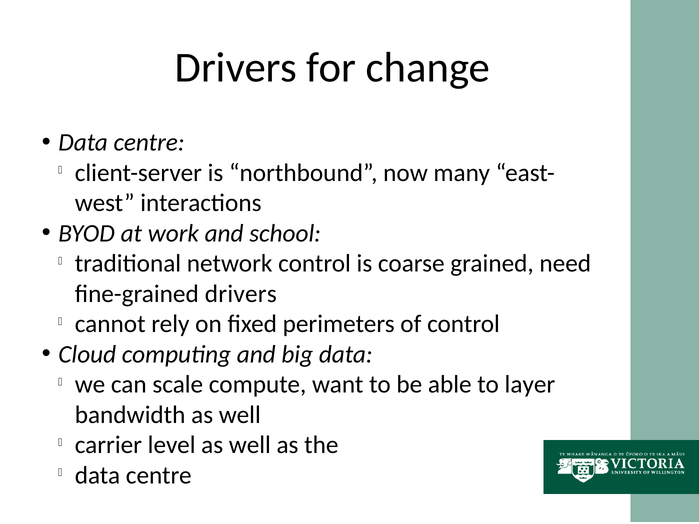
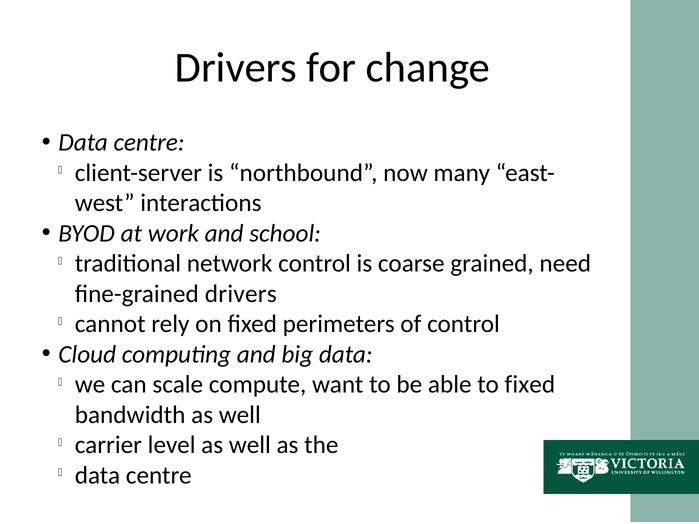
to layer: layer -> fixed
